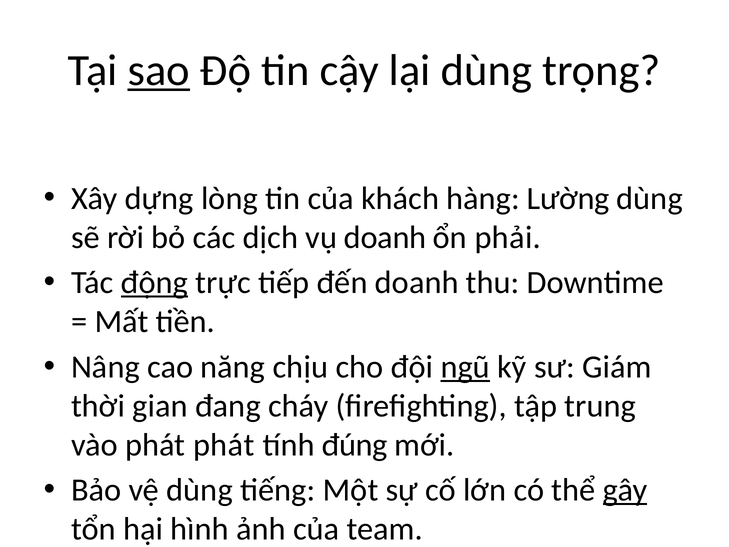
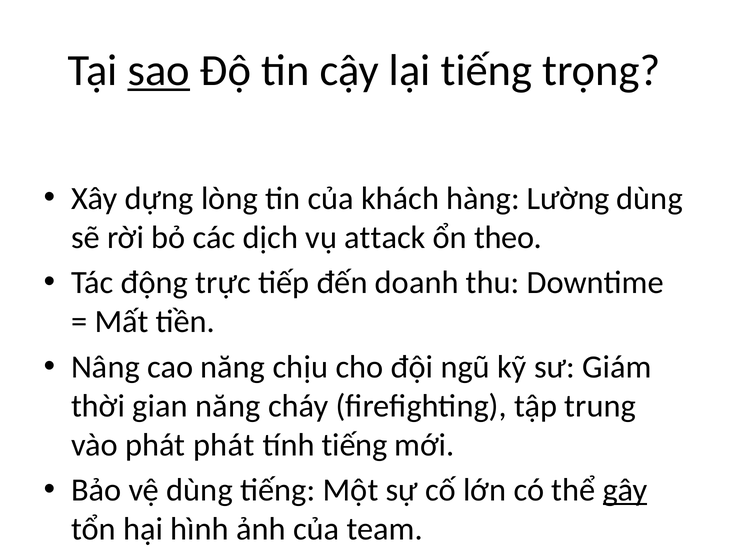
lại dùng: dùng -> tiếng
vụ doanh: doanh -> attack
phải: phải -> theo
động underline: present -> none
ngũ underline: present -> none
gian đang: đang -> năng
tính đúng: đúng -> tiếng
